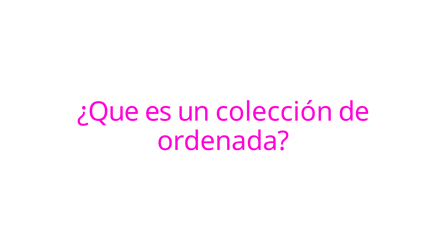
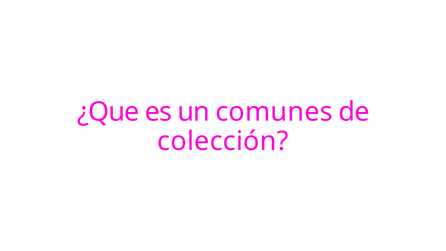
colección: colección -> comunes
ordenada: ordenada -> colección
